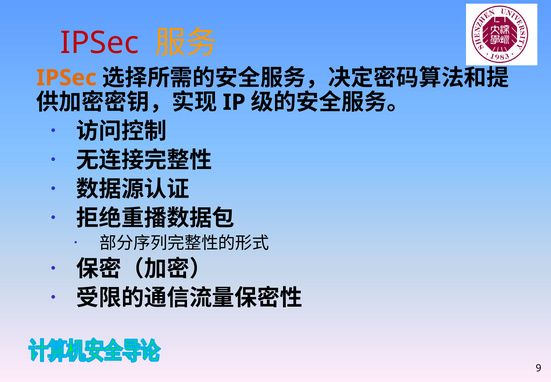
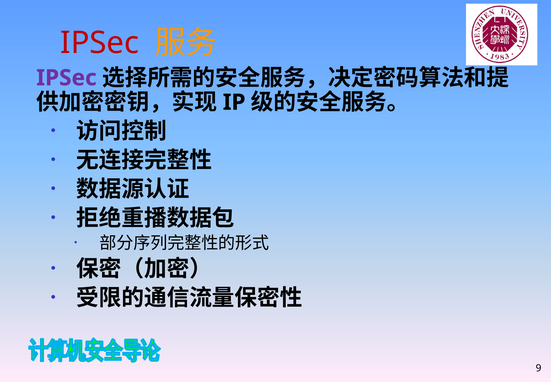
IPSec at (66, 78) colour: orange -> purple
